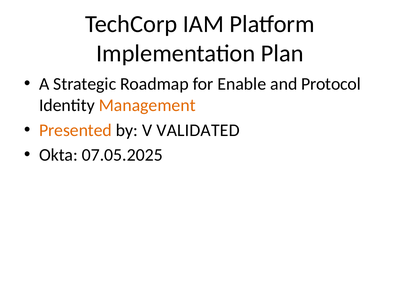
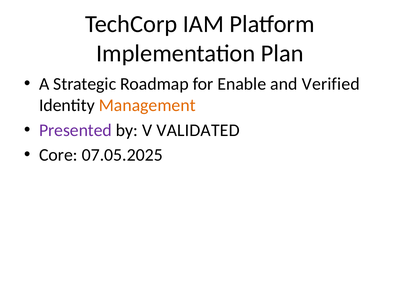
Protocol: Protocol -> Verified
Presented colour: orange -> purple
Okta: Okta -> Core
